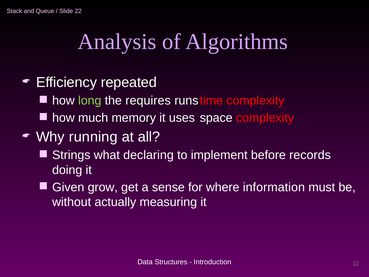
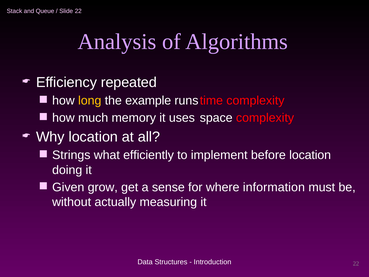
long colour: light green -> yellow
requires: requires -> example
Why running: running -> location
declaring: declaring -> efficiently
before records: records -> location
